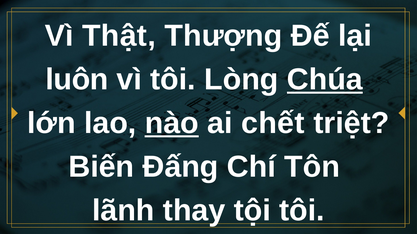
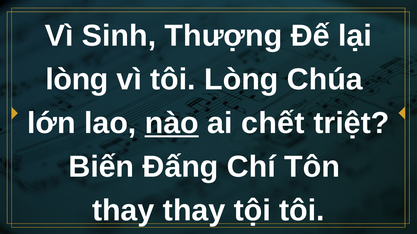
Thật: Thật -> Sinh
luôn at (77, 80): luôn -> lòng
Chúa underline: present -> none
lãnh at (123, 211): lãnh -> thay
